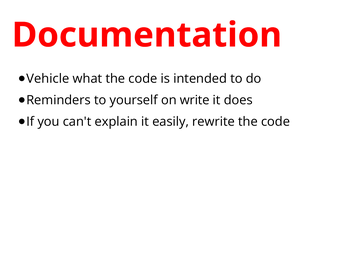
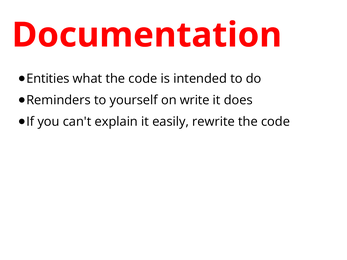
Vehicle: Vehicle -> Entities
